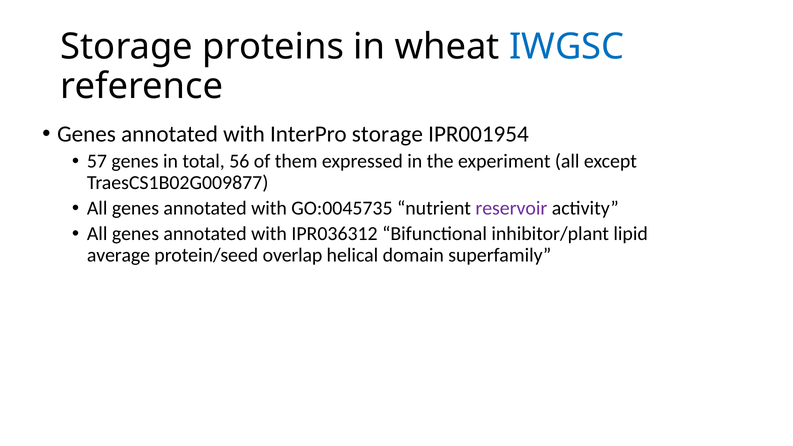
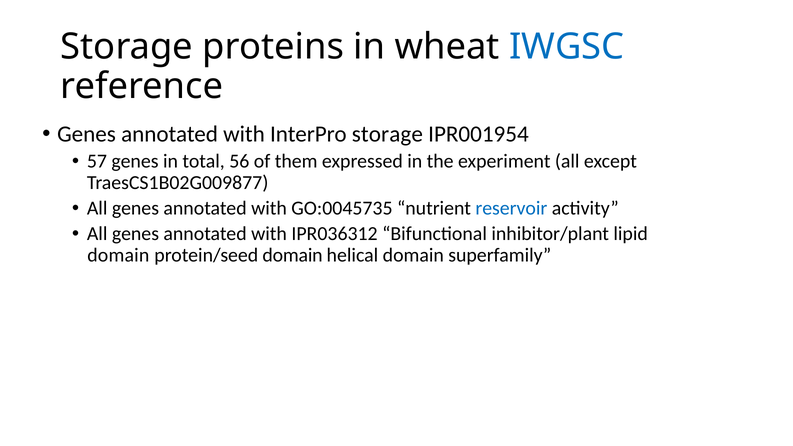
reservoir colour: purple -> blue
average at (118, 255): average -> domain
protein/seed overlap: overlap -> domain
